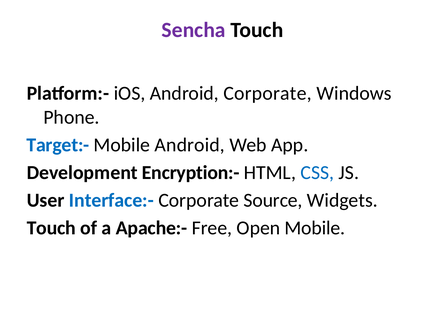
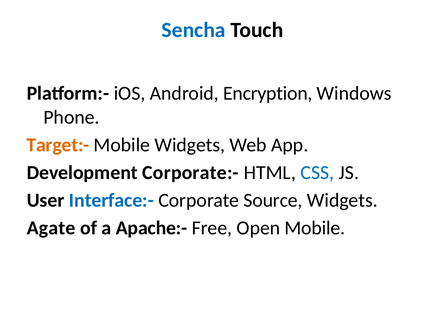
Sencha colour: purple -> blue
Android Corporate: Corporate -> Encryption
Target:- colour: blue -> orange
Mobile Android: Android -> Widgets
Encryption:-: Encryption:- -> Corporate:-
Touch at (51, 228): Touch -> Agate
